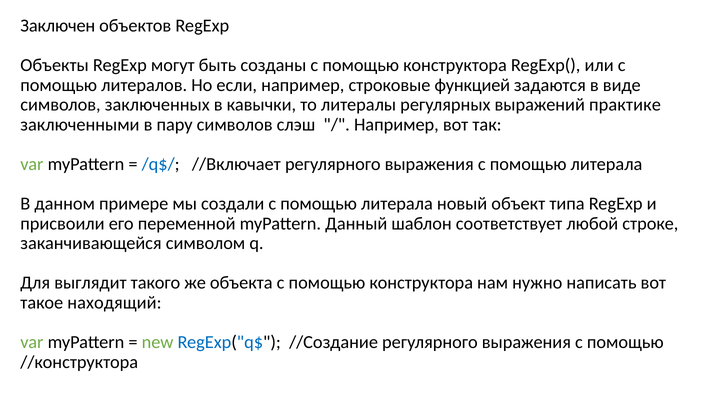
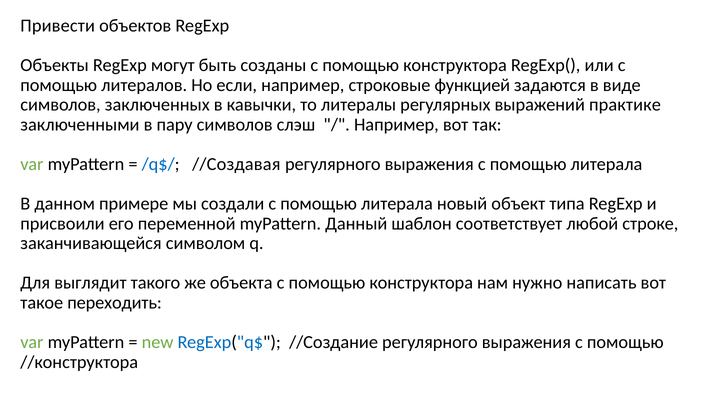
Заключен: Заключен -> Привести
//Включает: //Включает -> //Создавая
находящий: находящий -> переходить
